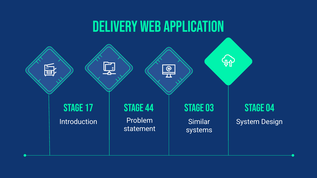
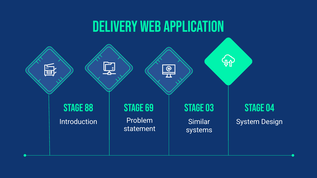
17: 17 -> 88
44: 44 -> 69
